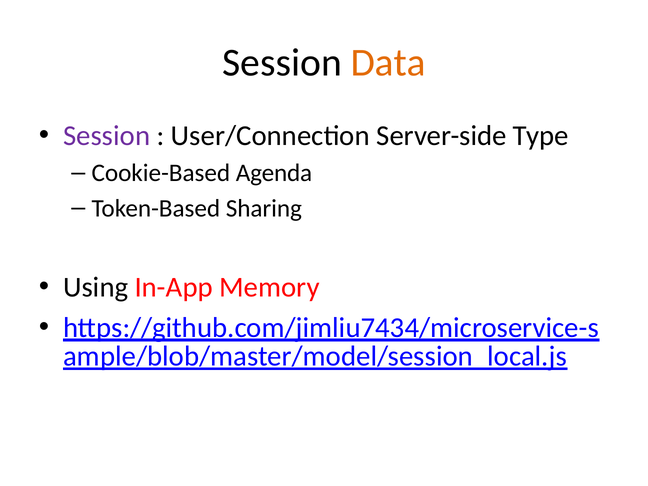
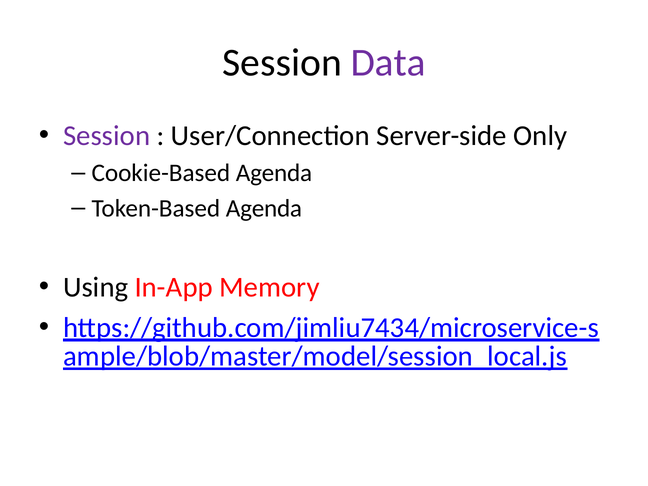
Data colour: orange -> purple
Type: Type -> Only
Token-Based Sharing: Sharing -> Agenda
